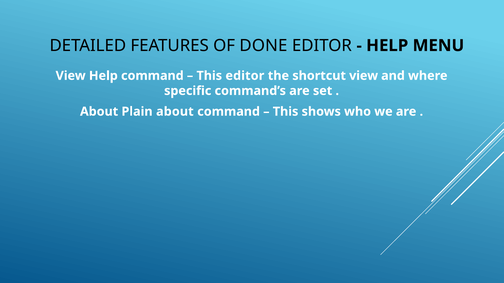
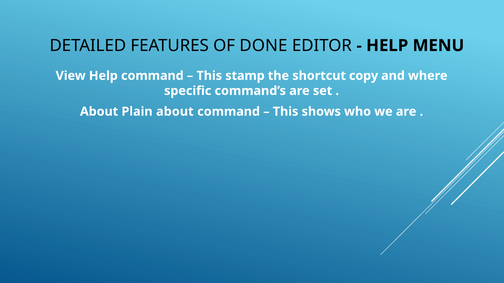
This editor: editor -> stamp
shortcut view: view -> copy
